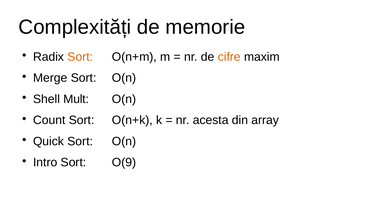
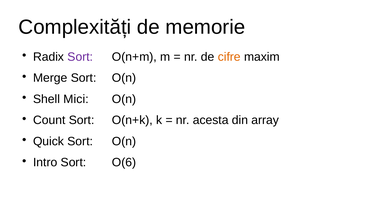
Sort at (80, 57) colour: orange -> purple
Mult: Mult -> Mici
O(9: O(9 -> O(6
